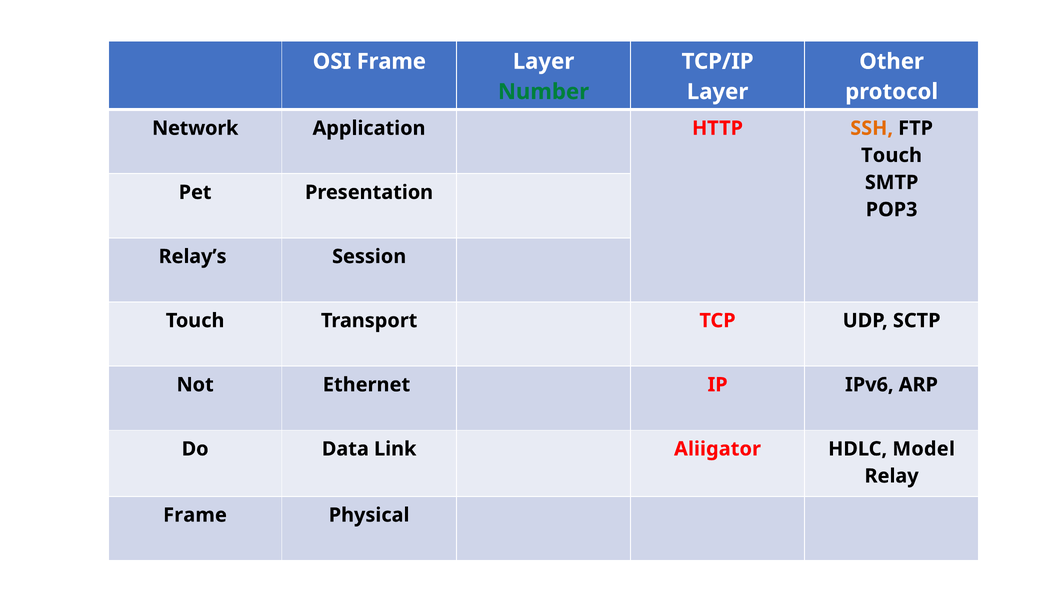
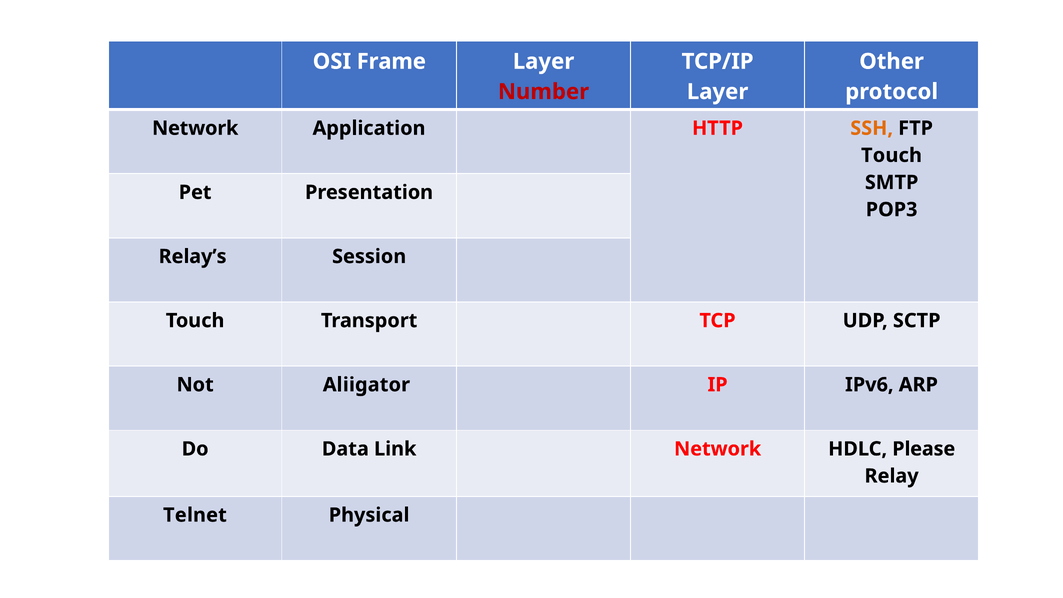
Number colour: green -> red
Ethernet: Ethernet -> Aliigator
Link Aliigator: Aliigator -> Network
Model: Model -> Please
Frame at (195, 515): Frame -> Telnet
